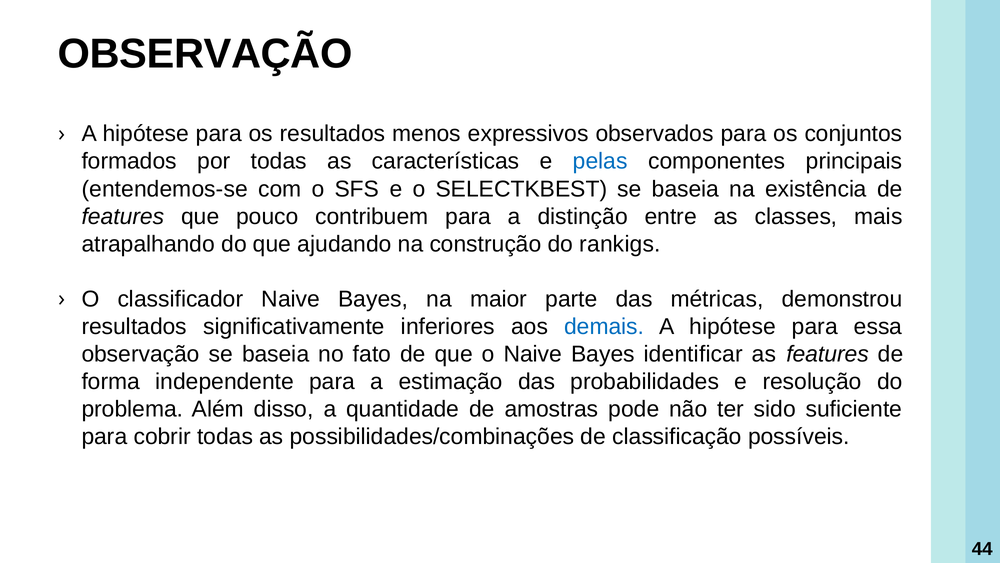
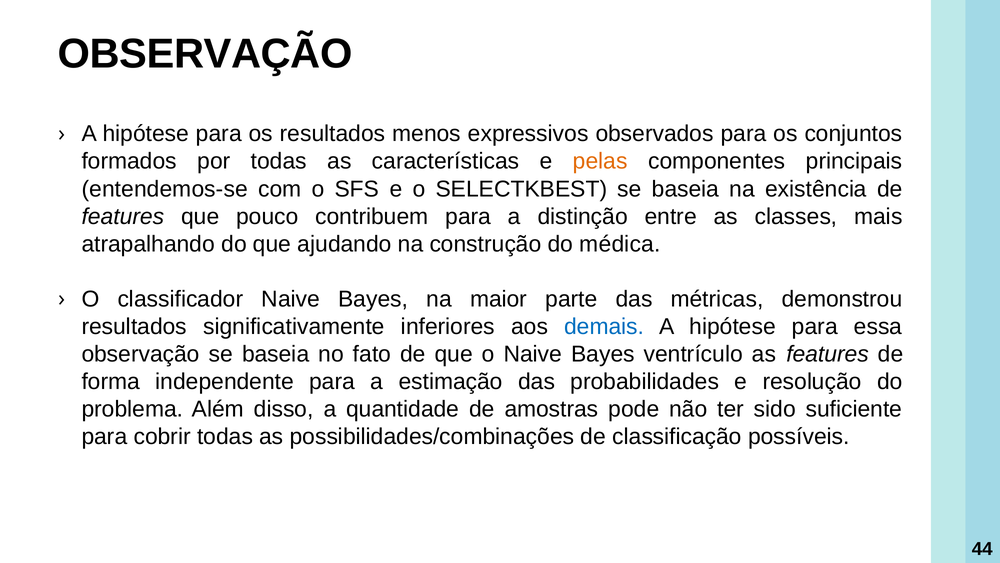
pelas colour: blue -> orange
rankigs: rankigs -> médica
identificar: identificar -> ventrículo
